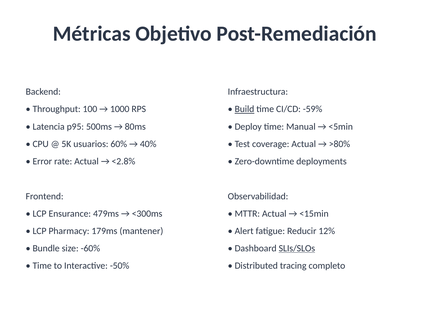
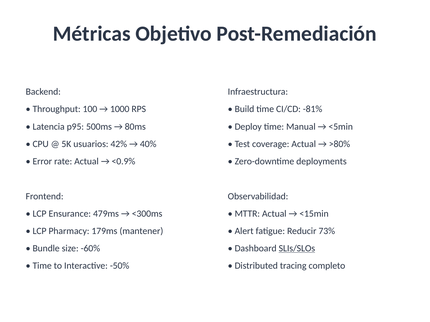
Build underline: present -> none
-59%: -59% -> -81%
60%: 60% -> 42%
<2.8%: <2.8% -> <0.9%
12%: 12% -> 73%
